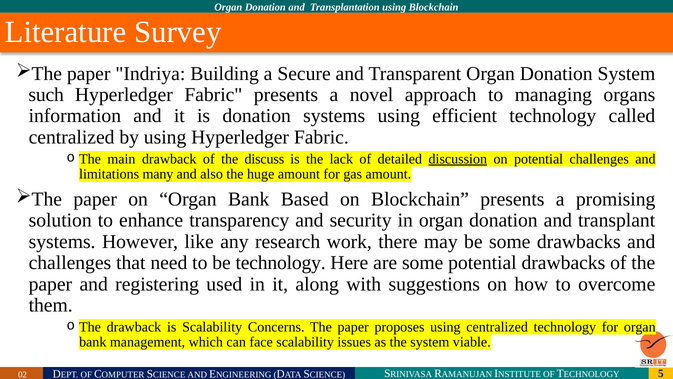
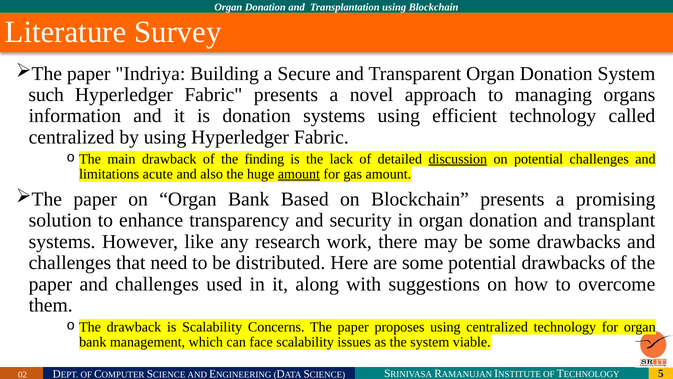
discuss: discuss -> finding
many: many -> acute
amount at (299, 174) underline: none -> present
be technology: technology -> distributed
paper and registering: registering -> challenges
